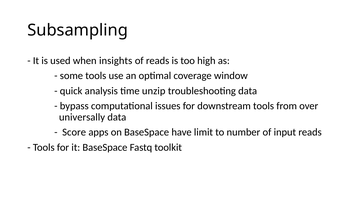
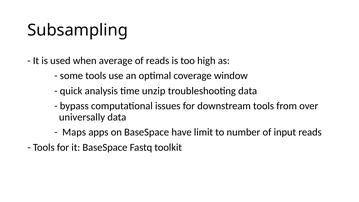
insights: insights -> average
Score: Score -> Maps
